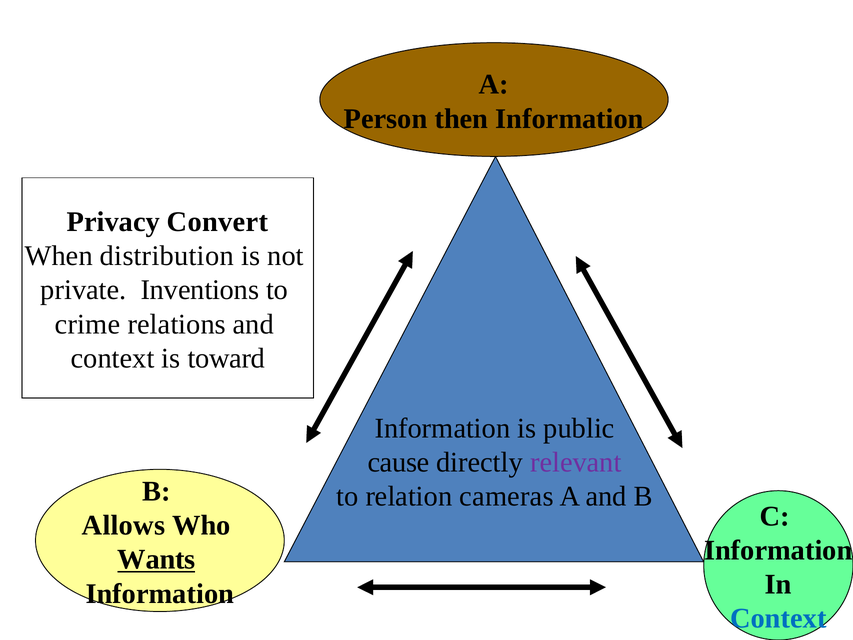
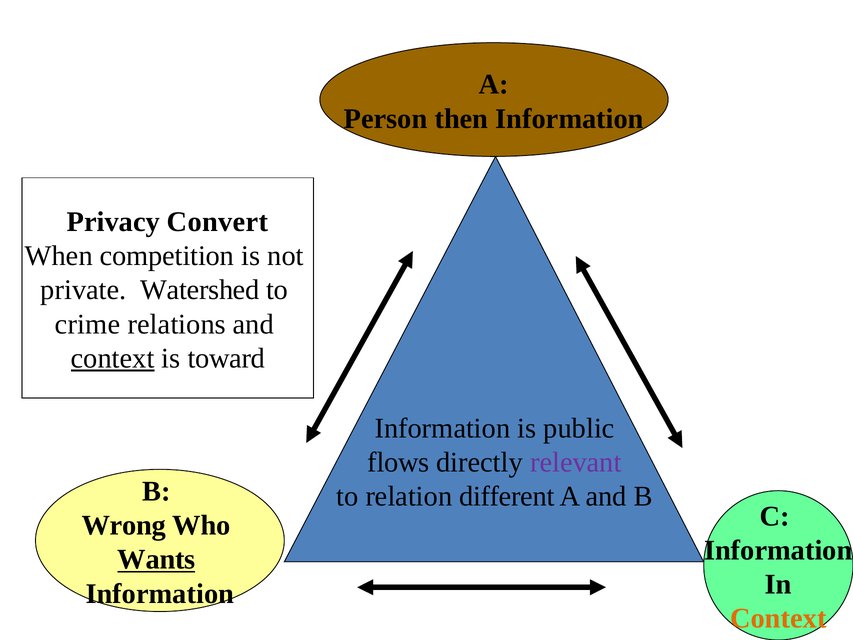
distribution: distribution -> competition
Inventions: Inventions -> Watershed
context at (113, 358) underline: none -> present
cause: cause -> flows
cameras: cameras -> different
Allows: Allows -> Wrong
Context at (778, 618) colour: blue -> orange
